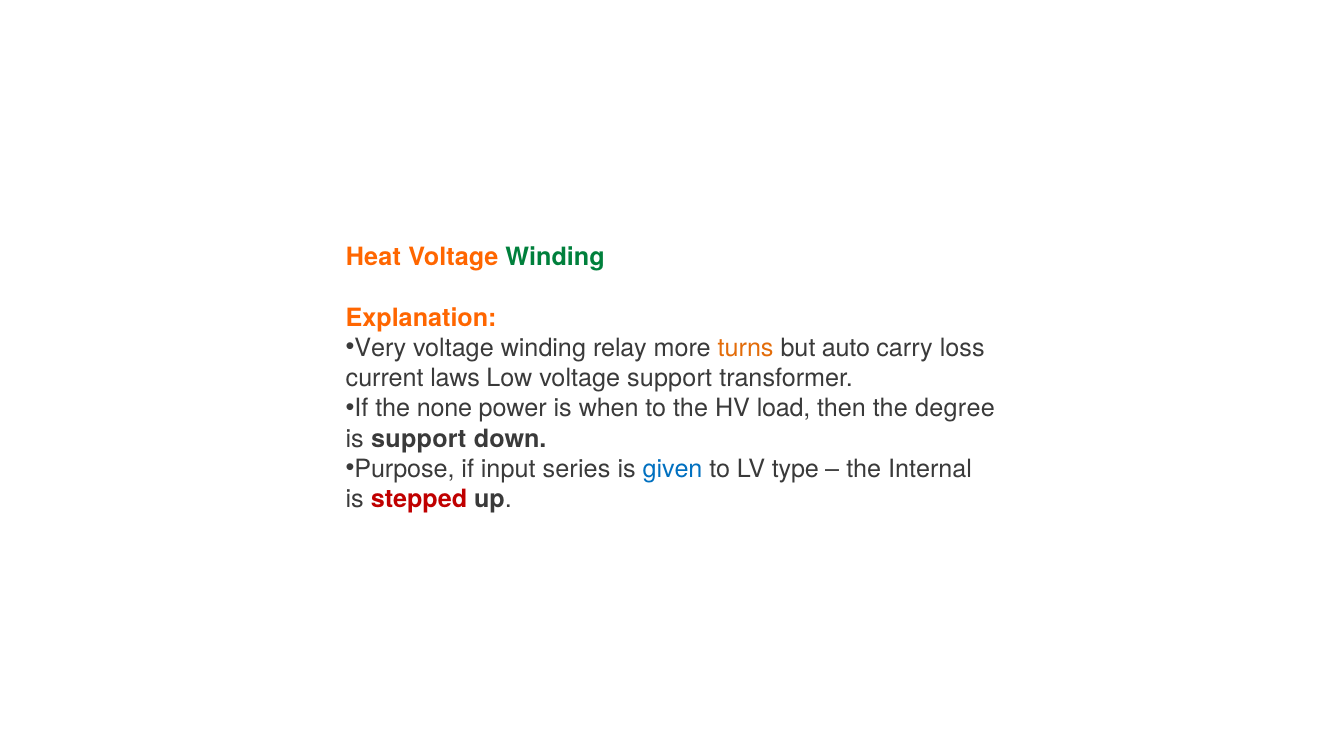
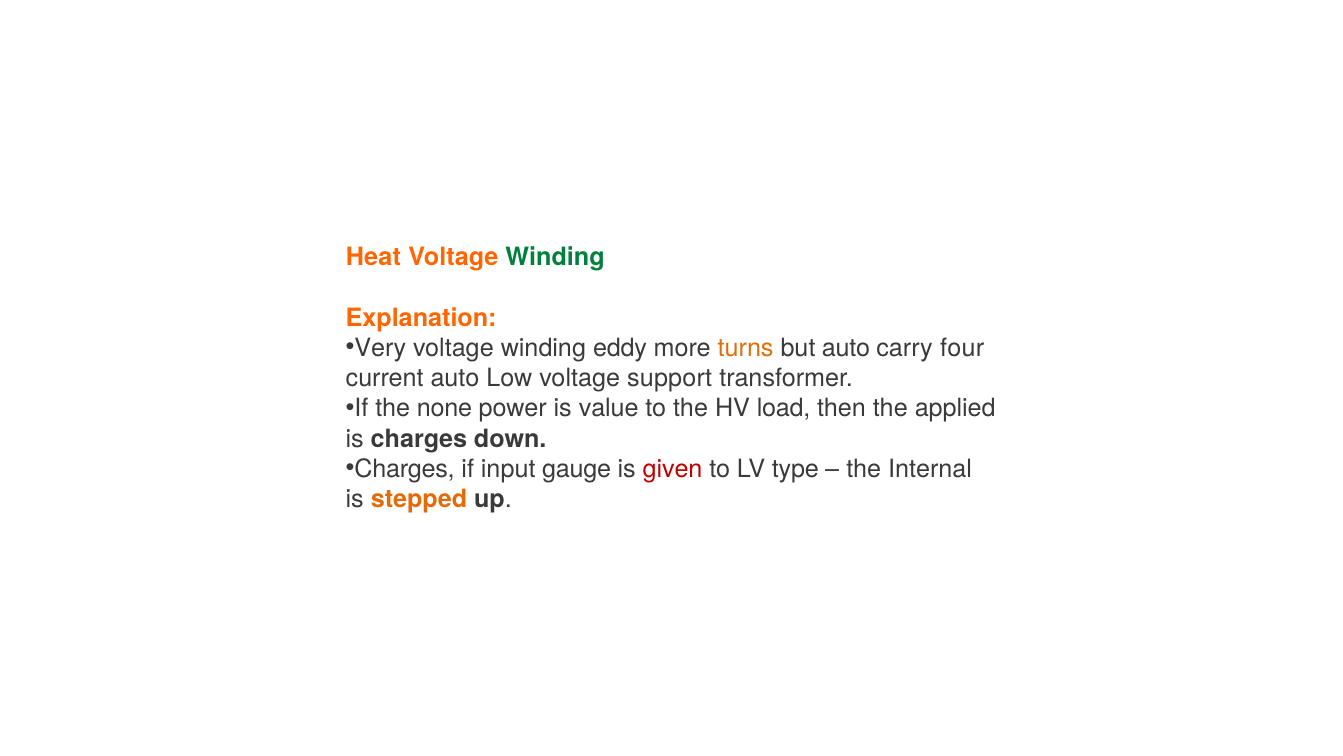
relay: relay -> eddy
loss: loss -> four
current laws: laws -> auto
when: when -> value
degree: degree -> applied
is support: support -> charges
Purpose at (404, 469): Purpose -> Charges
series: series -> gauge
given colour: blue -> red
stepped colour: red -> orange
